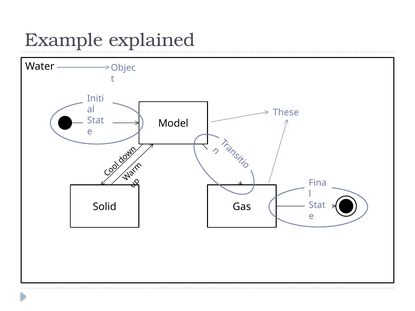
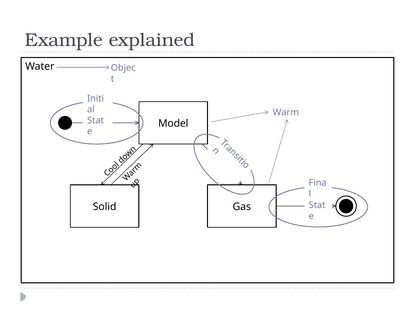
These: These -> Warm
